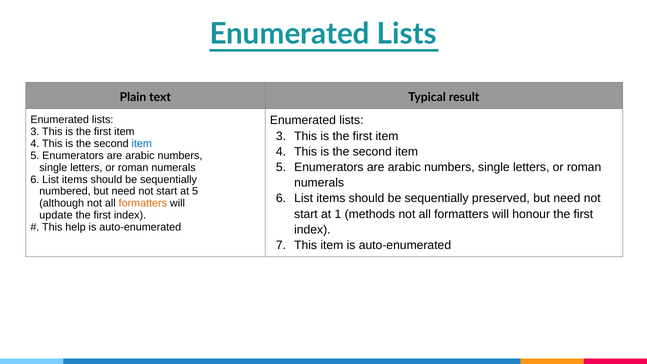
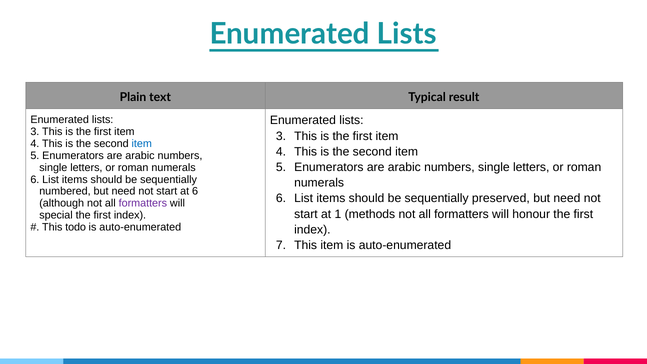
at 5: 5 -> 6
formatters at (143, 203) colour: orange -> purple
update: update -> special
help: help -> todo
